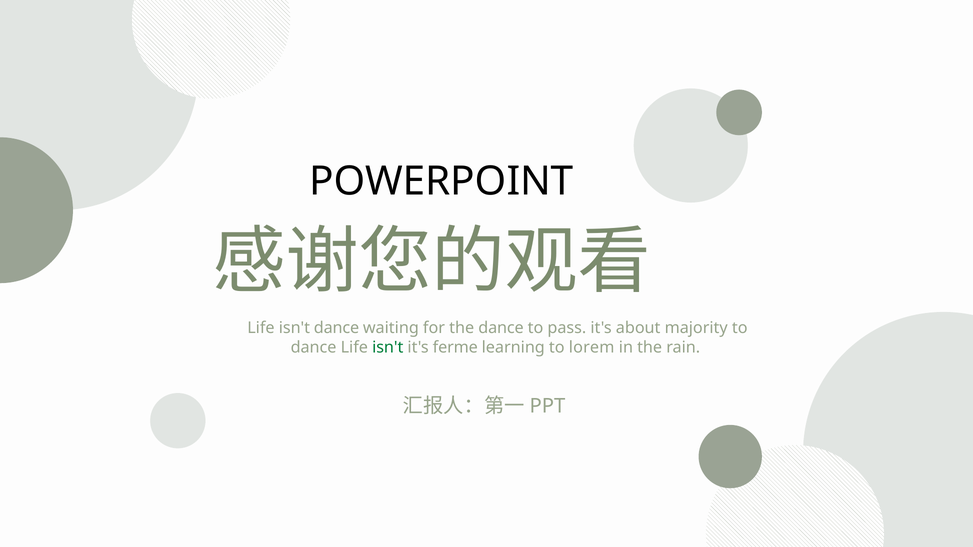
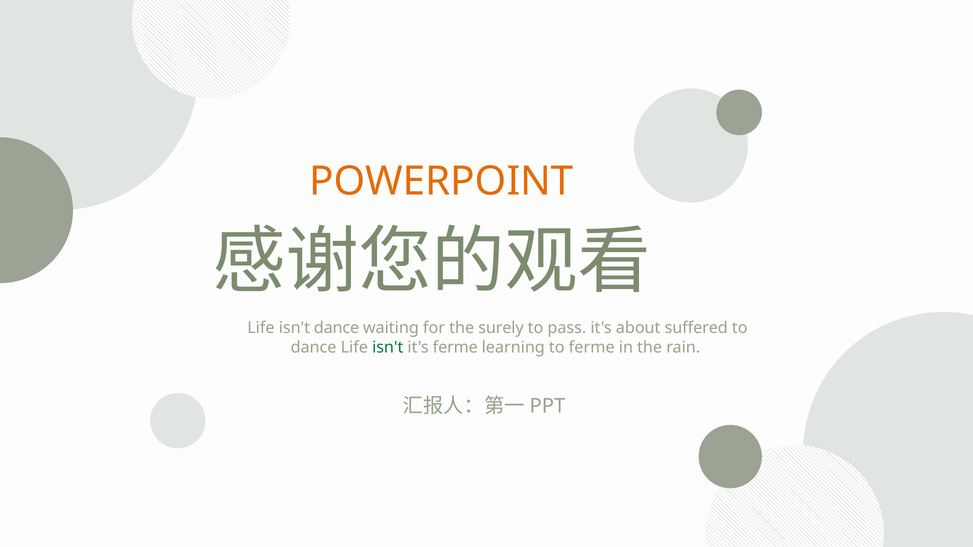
POWERPOINT colour: black -> orange
the dance: dance -> surely
majority: majority -> suffered
to lorem: lorem -> ferme
